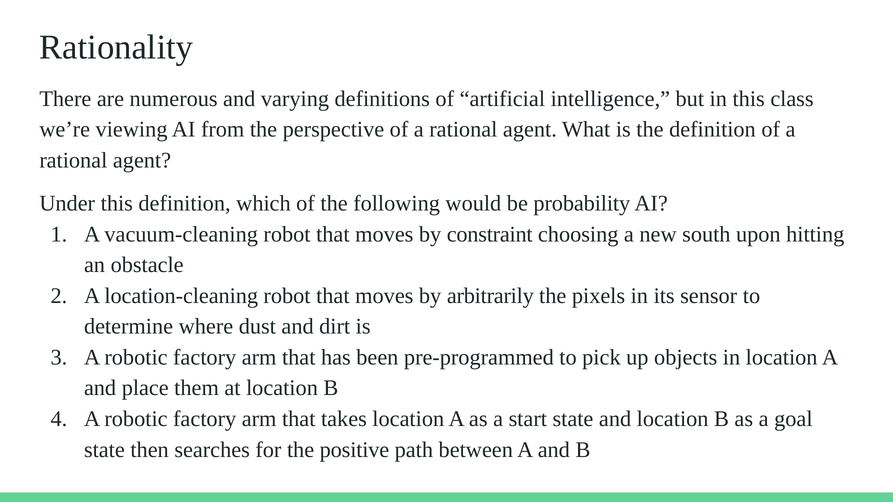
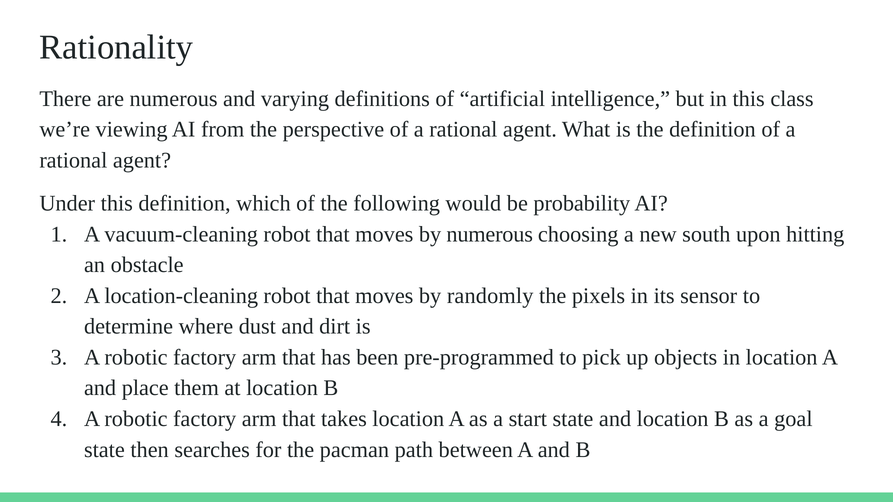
by constraint: constraint -> numerous
arbitrarily: arbitrarily -> randomly
positive: positive -> pacman
